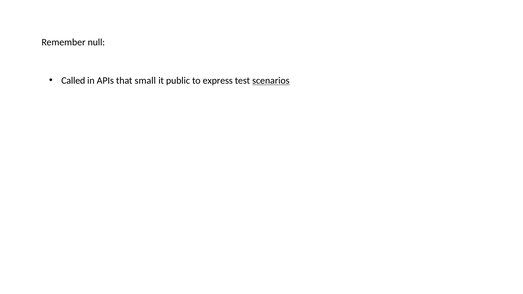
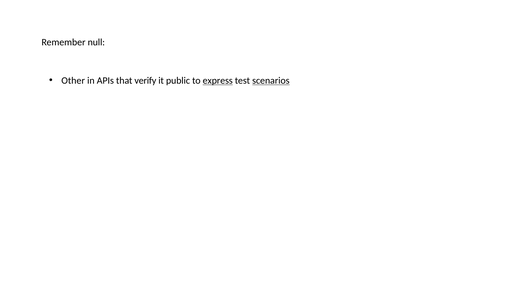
Called: Called -> Other
small: small -> verify
express underline: none -> present
